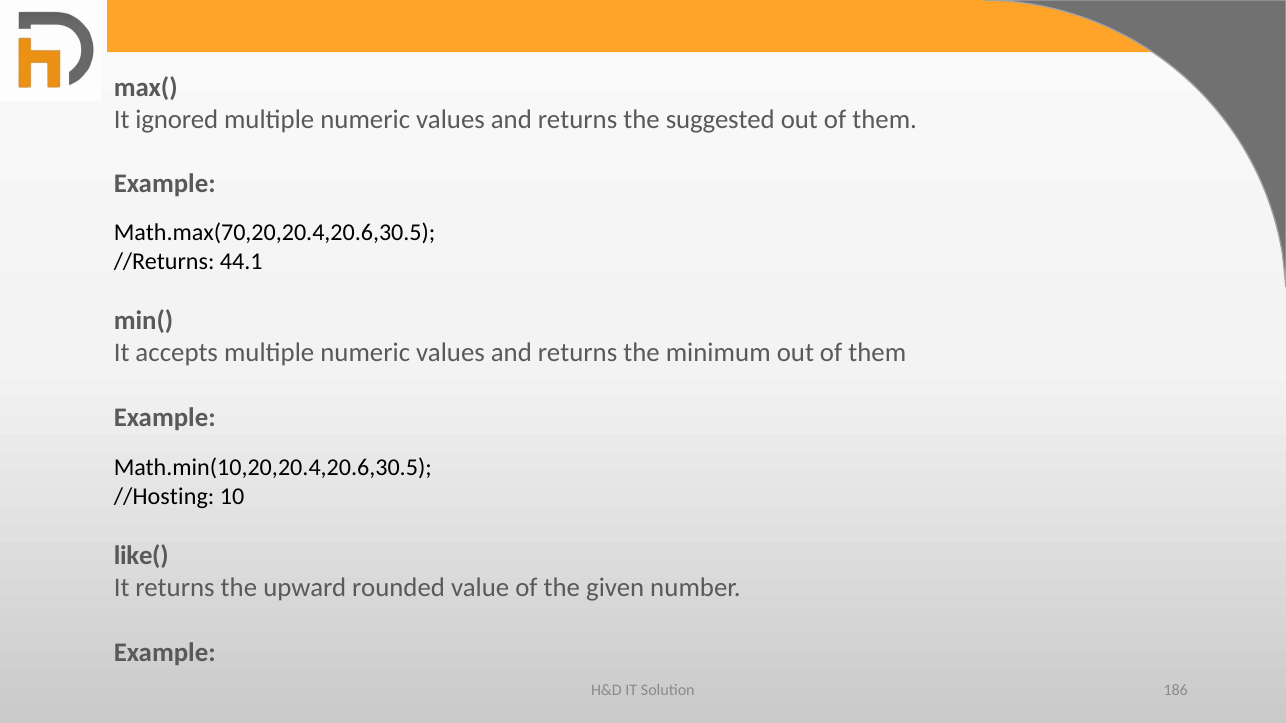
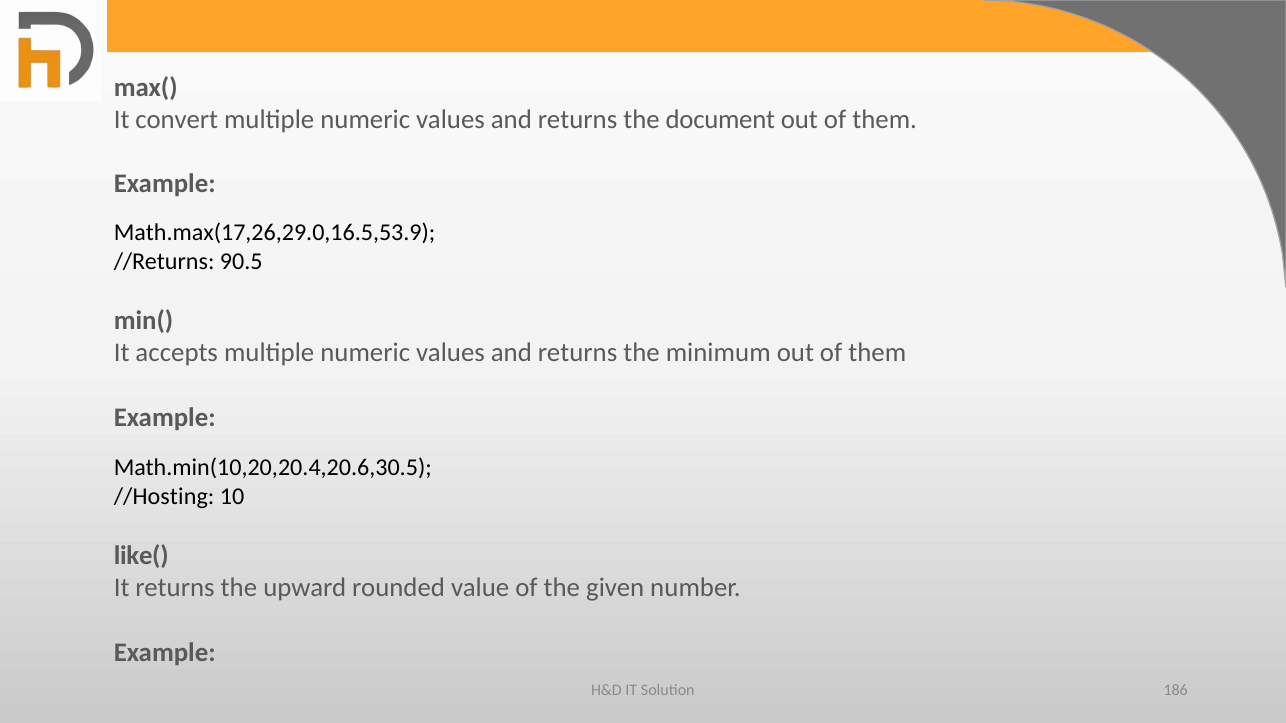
ignored: ignored -> convert
suggested: suggested -> document
Math.max(70,20,20.4,20.6,30.5: Math.max(70,20,20.4,20.6,30.5 -> Math.max(17,26,29.0,16.5,53.9
44.1: 44.1 -> 90.5
